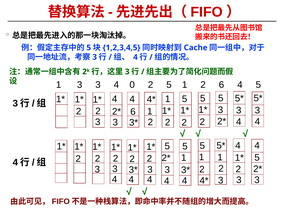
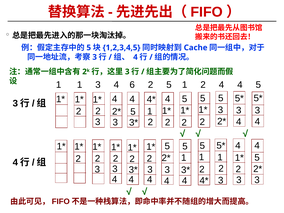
1 3: 3 -> 1
0: 0 -> 6
1 2 6: 6 -> 4
1 at (168, 99): 1 -> 4
6 at (133, 112): 6 -> 5
